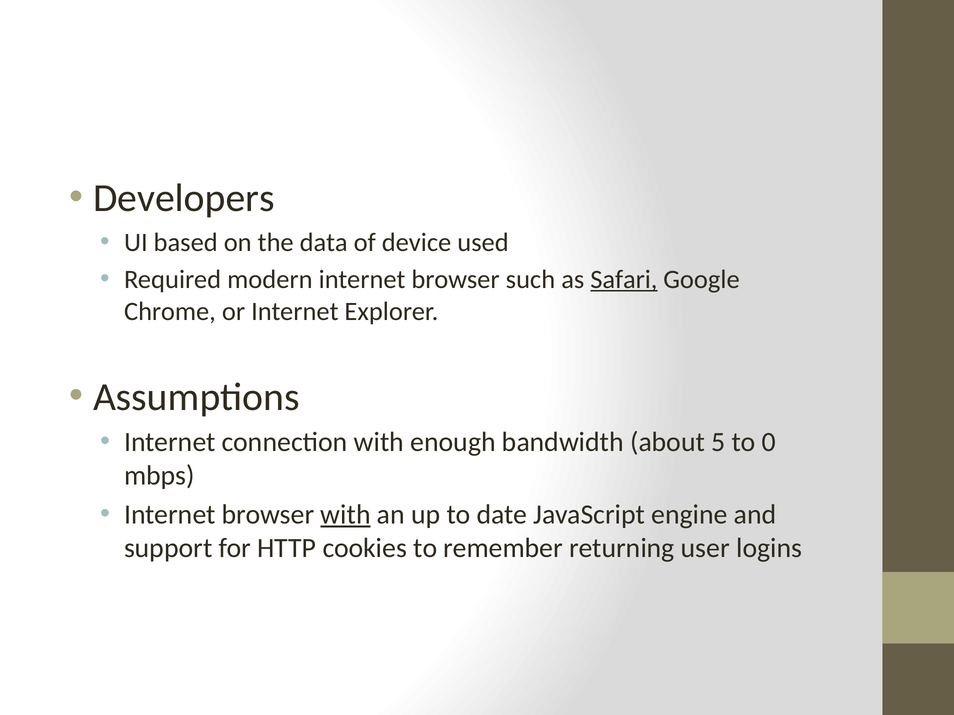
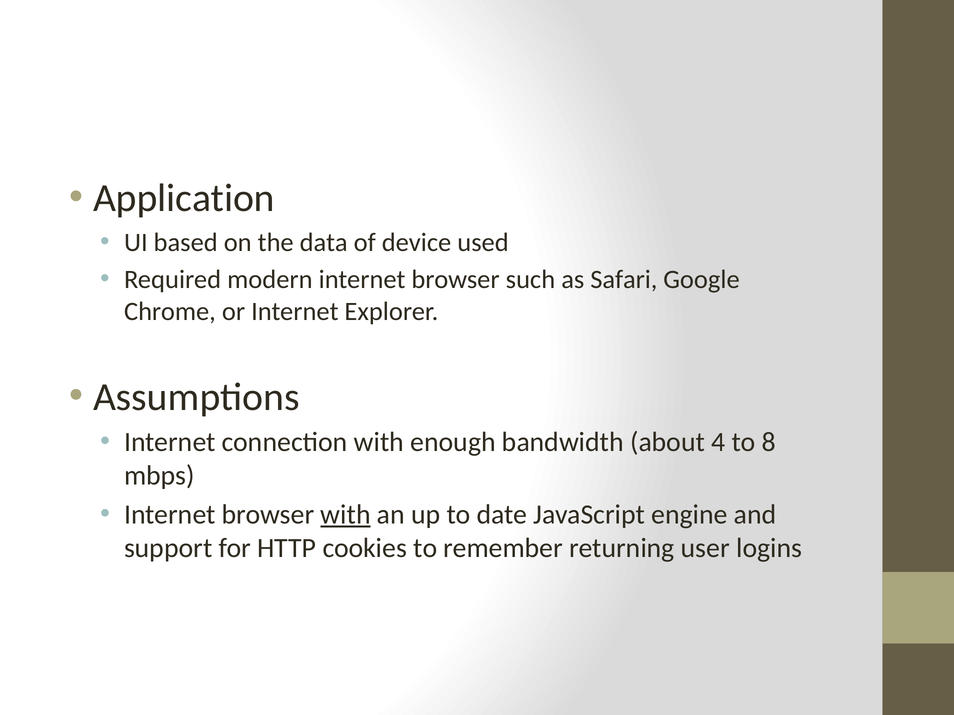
Developers: Developers -> Application
Safari underline: present -> none
5: 5 -> 4
0: 0 -> 8
